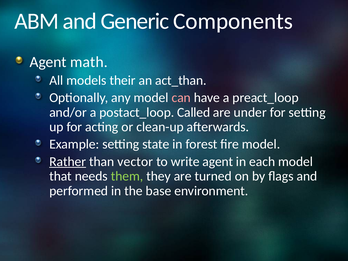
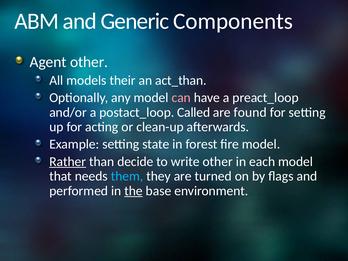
Agent math: math -> other
under: under -> found
vector: vector -> decide
write agent: agent -> other
them colour: light green -> light blue
the underline: none -> present
